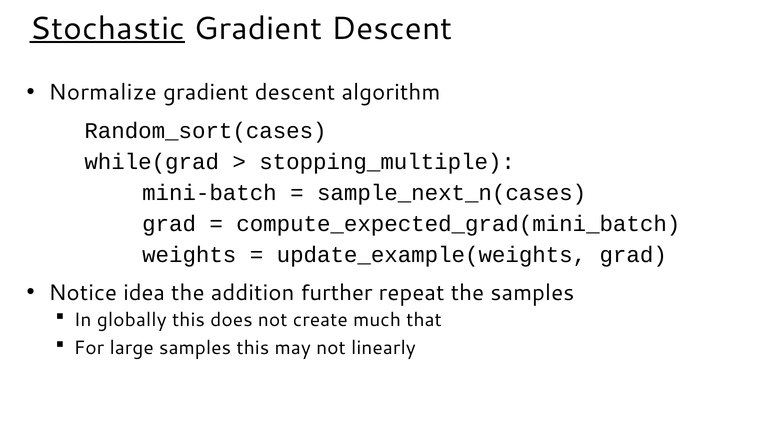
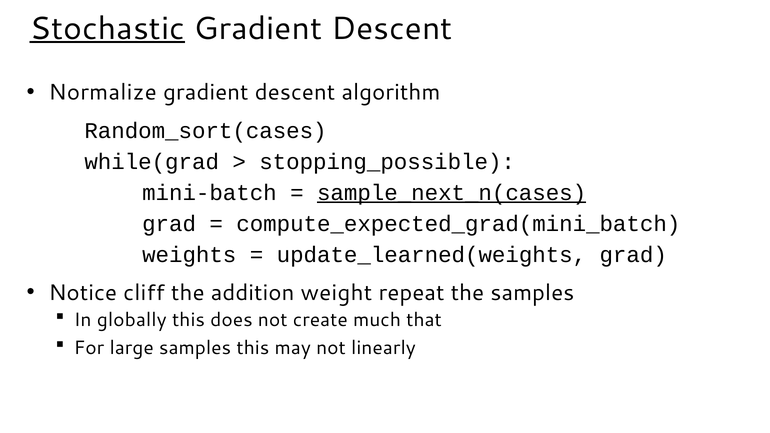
stopping_multiple: stopping_multiple -> stopping_possible
sample_next_n(cases underline: none -> present
update_example(weights: update_example(weights -> update_learned(weights
idea: idea -> cliff
further: further -> weight
